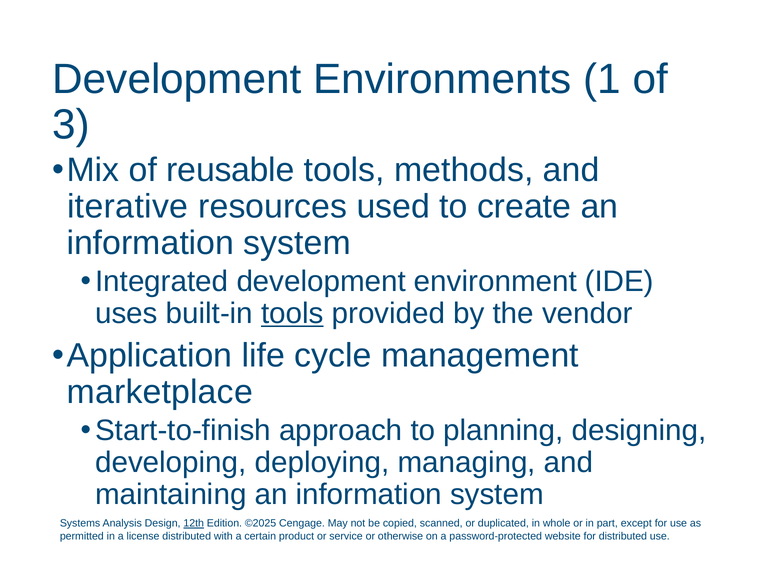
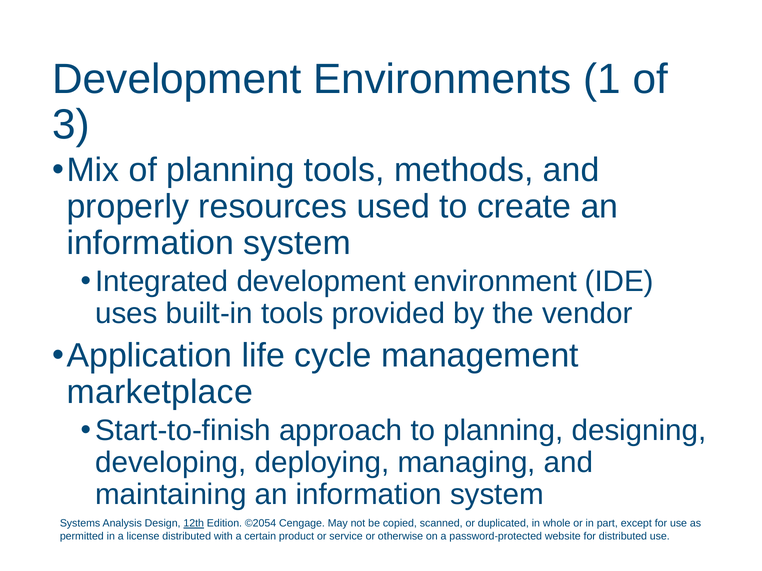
of reusable: reusable -> planning
iterative: iterative -> properly
tools at (292, 314) underline: present -> none
©2025: ©2025 -> ©2054
